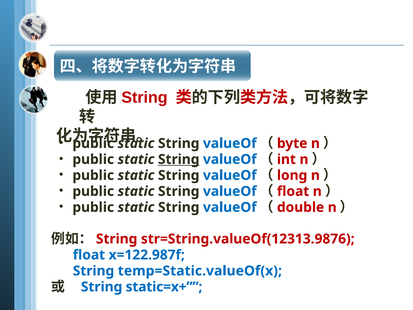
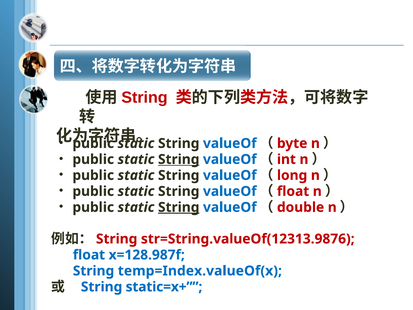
String at (179, 207) underline: none -> present
x=122.987f: x=122.987f -> x=128.987f
temp=Static.valueOf(x: temp=Static.valueOf(x -> temp=Index.valueOf(x
